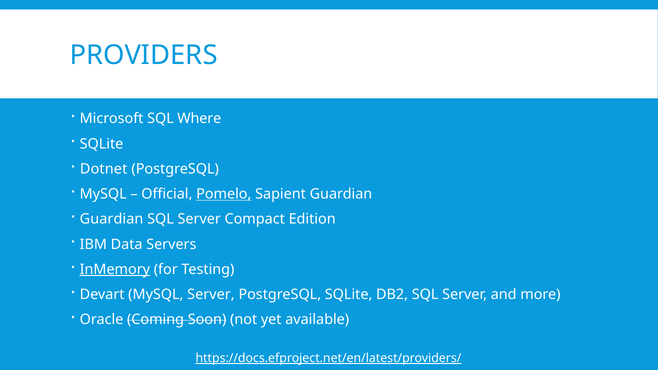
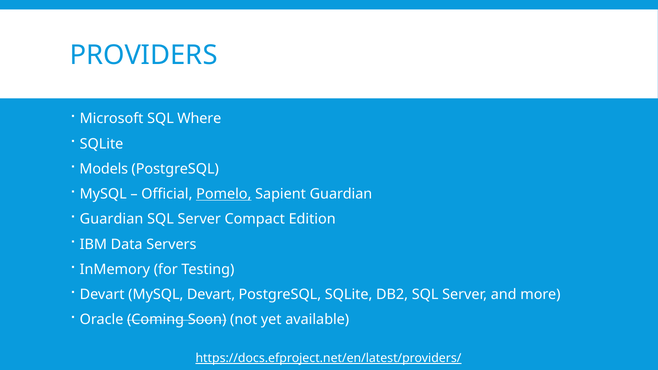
Dotnet: Dotnet -> Models
InMemory underline: present -> none
MySQL Server: Server -> Devart
